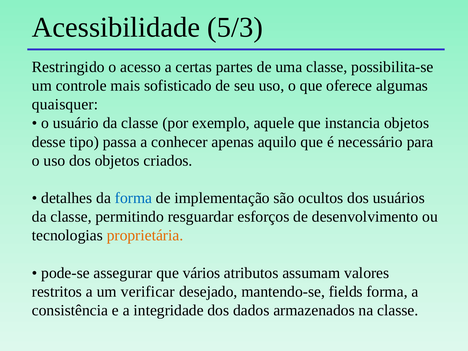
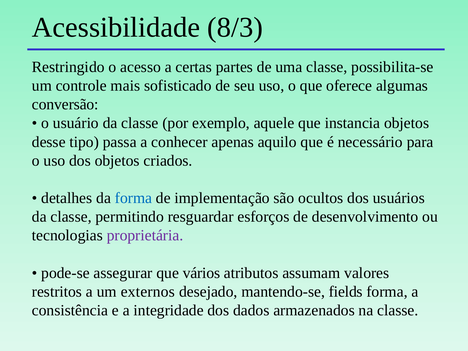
5/3: 5/3 -> 8/3
quaisquer: quaisquer -> conversão
proprietária colour: orange -> purple
verificar: verificar -> externos
